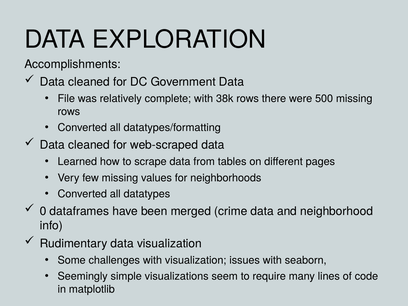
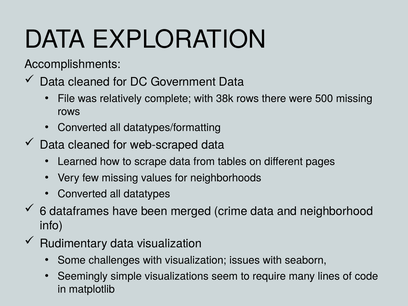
0: 0 -> 6
